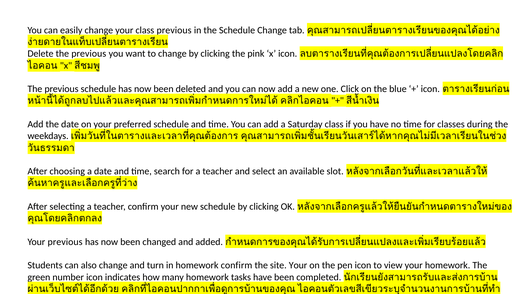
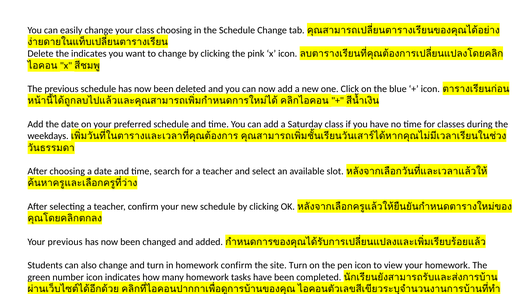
previous at (174, 30): previous -> choosing
previous at (89, 54): previous -> indicates
site Your: Your -> Turn
